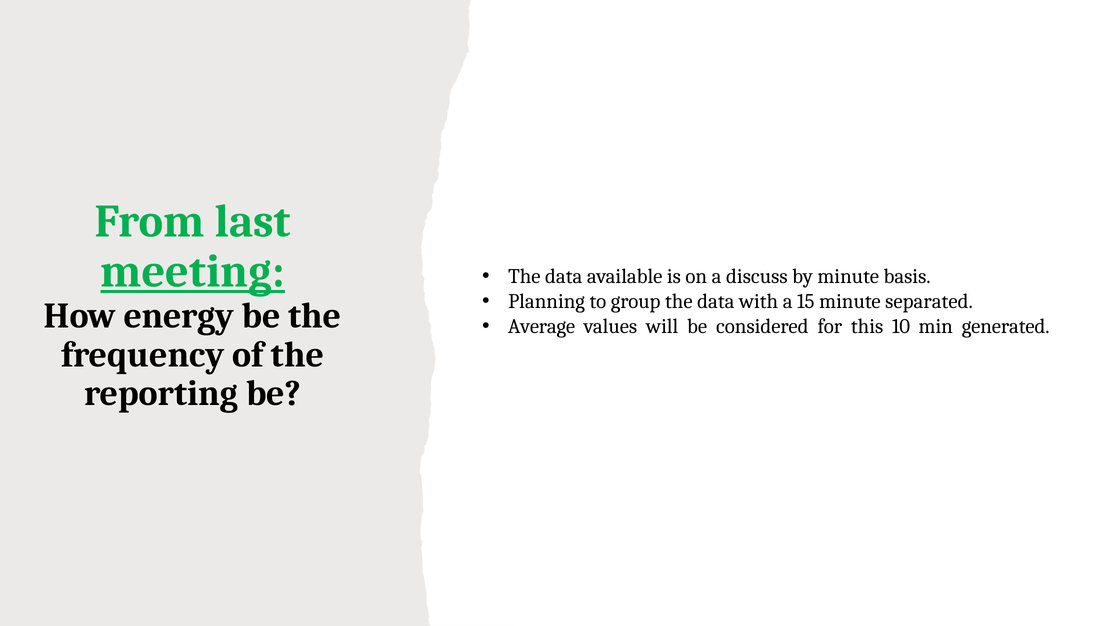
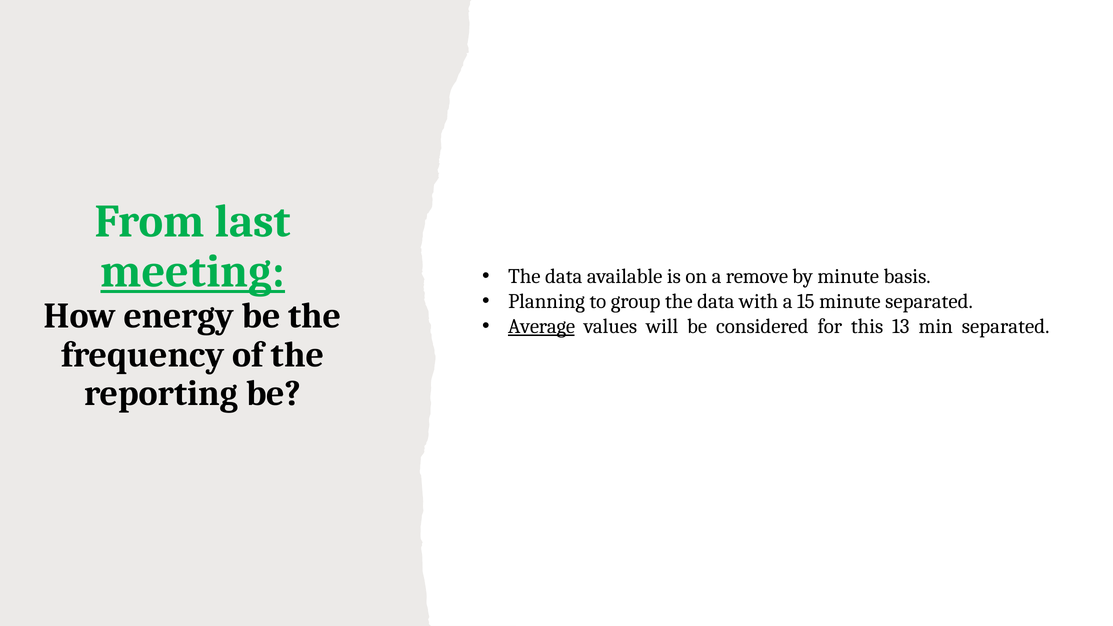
discuss: discuss -> remove
Average underline: none -> present
10: 10 -> 13
min generated: generated -> separated
